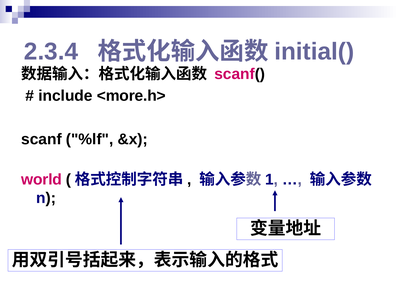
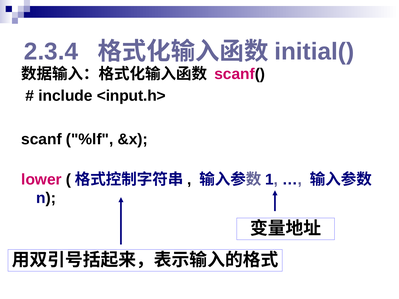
<more.h>: <more.h> -> <input.h>
world: world -> lower
